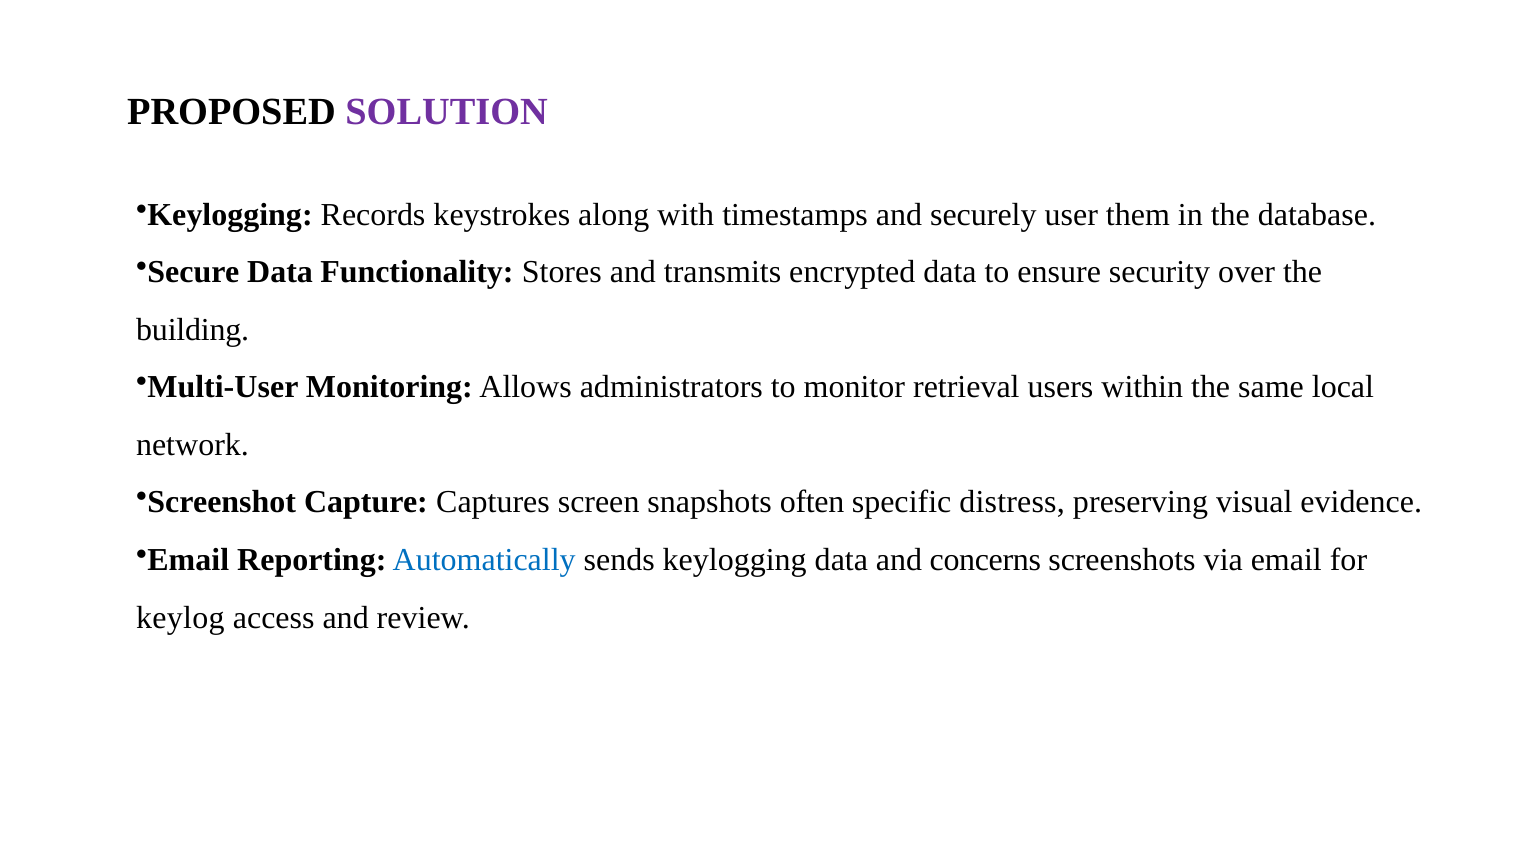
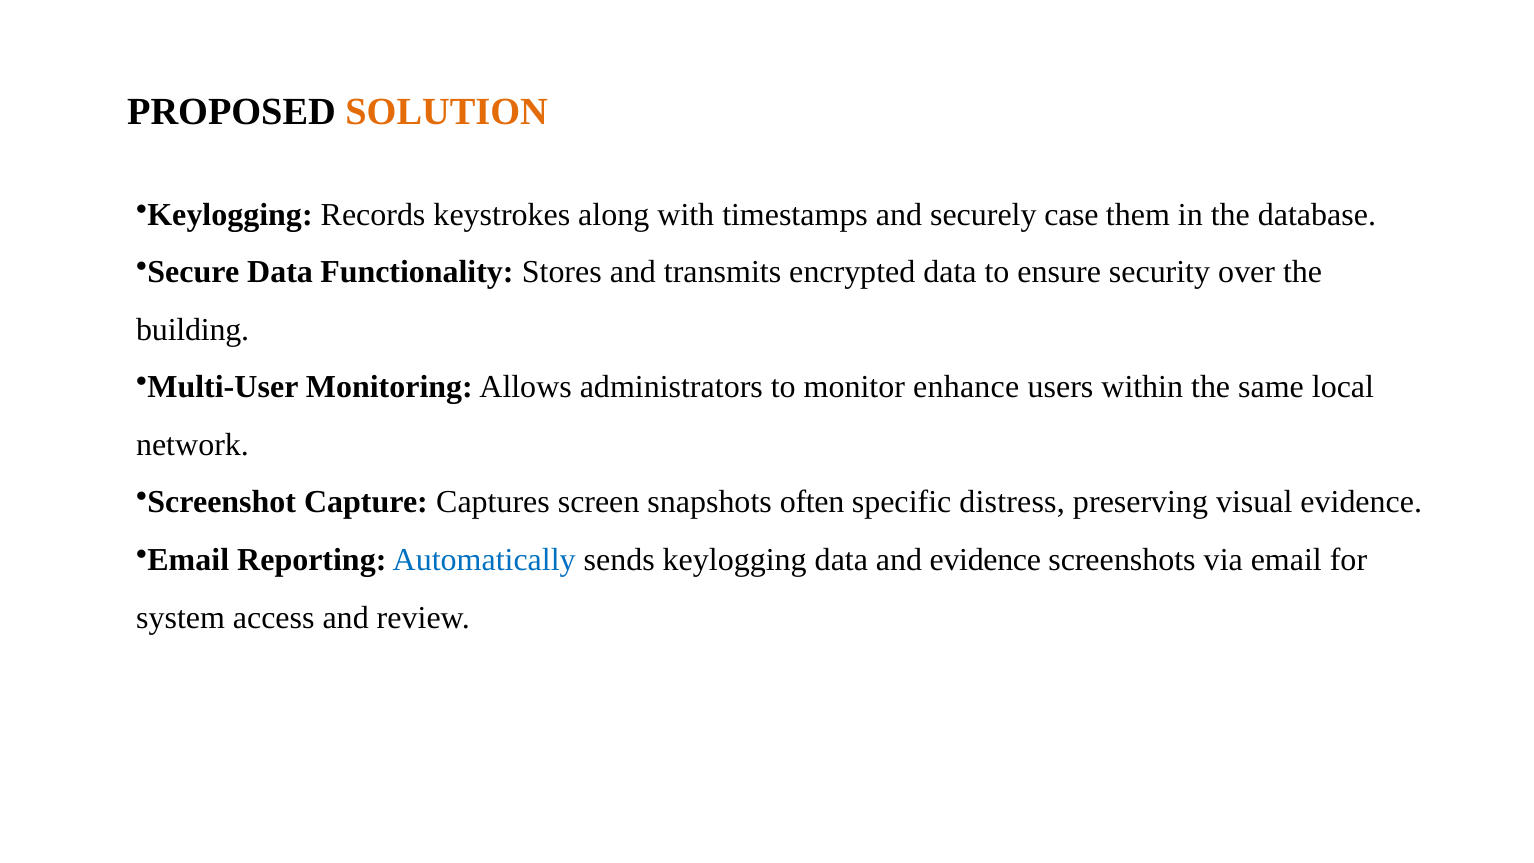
SOLUTION colour: purple -> orange
user: user -> case
retrieval: retrieval -> enhance
and concerns: concerns -> evidence
keylog: keylog -> system
